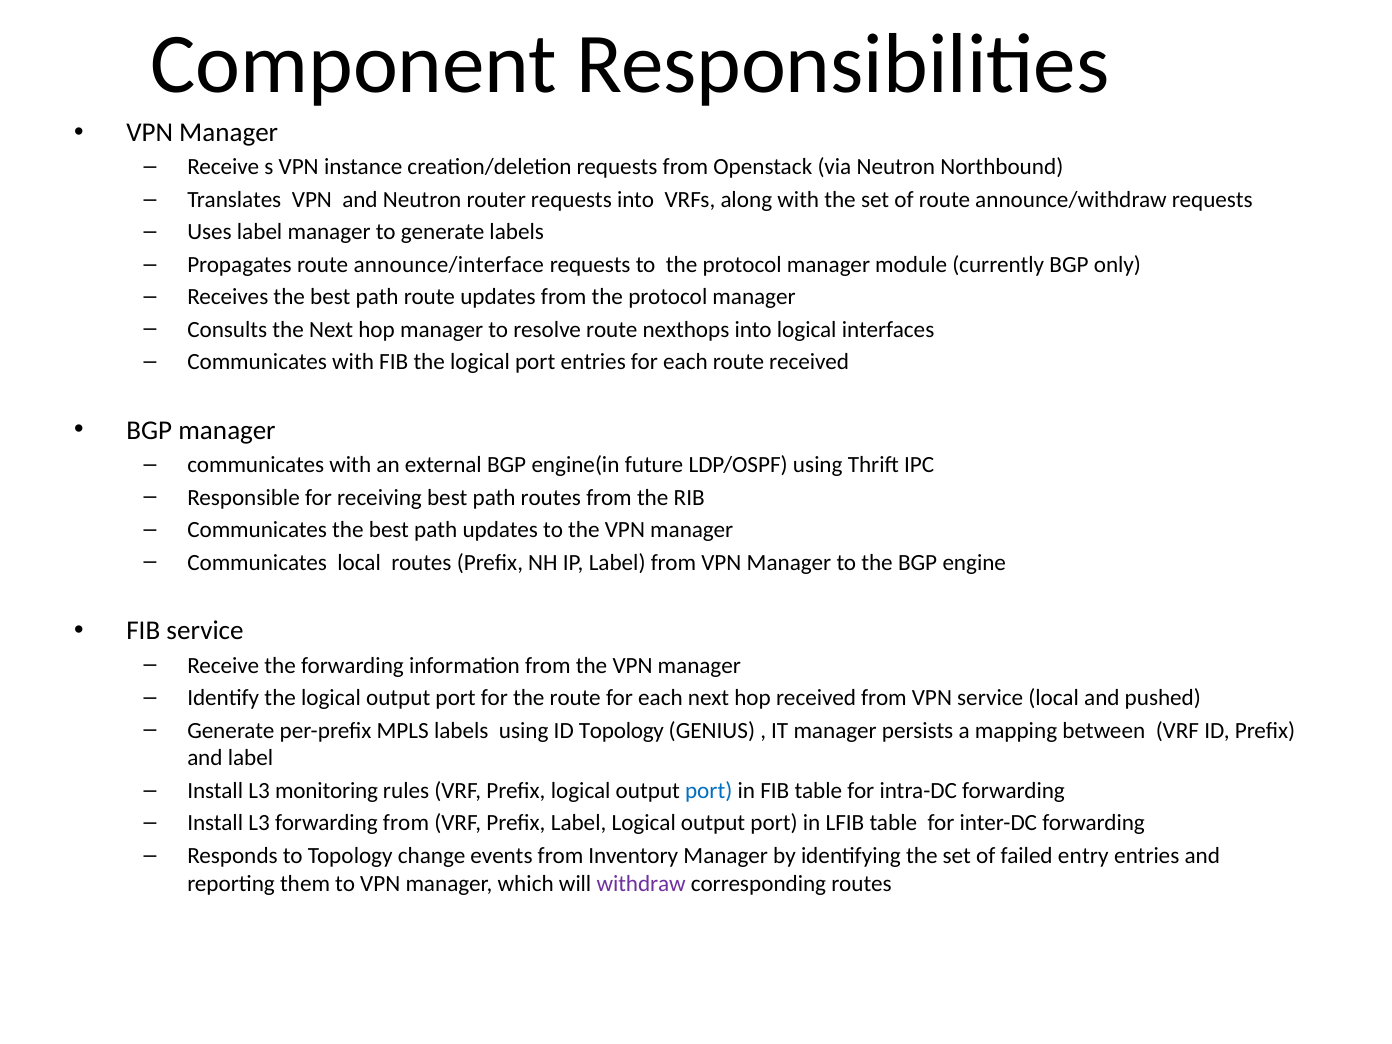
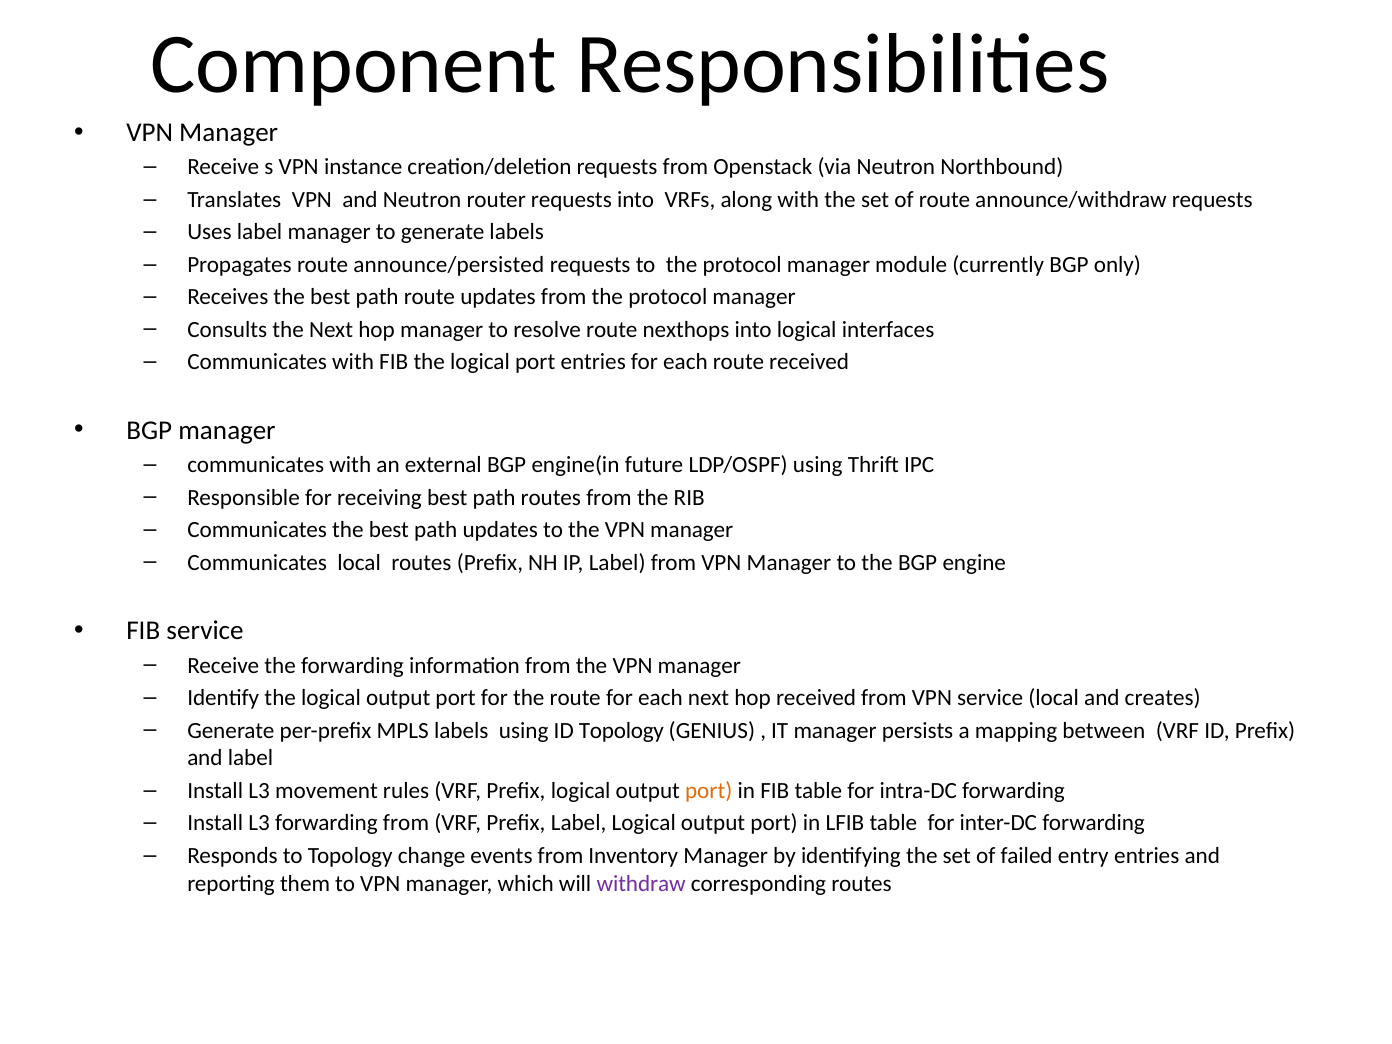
announce/interface: announce/interface -> announce/persisted
pushed: pushed -> creates
monitoring: monitoring -> movement
port at (709, 791) colour: blue -> orange
